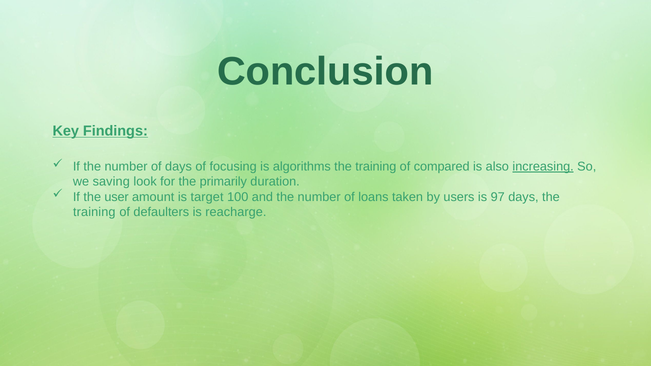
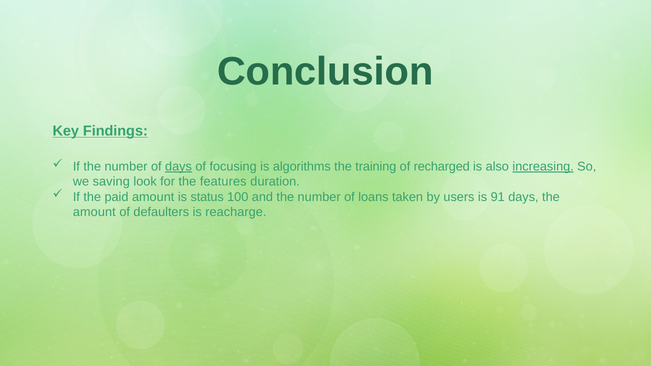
days at (179, 167) underline: none -> present
compared: compared -> recharged
primarily: primarily -> features
user: user -> paid
target: target -> status
97: 97 -> 91
training at (94, 212): training -> amount
